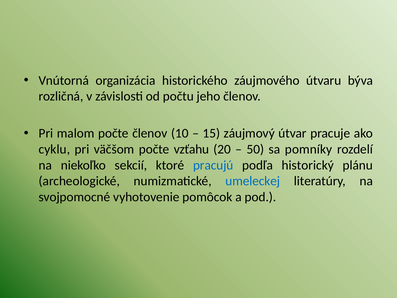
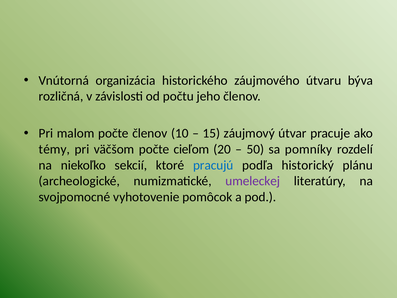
cyklu: cyklu -> témy
vzťahu: vzťahu -> cieľom
umeleckej colour: blue -> purple
